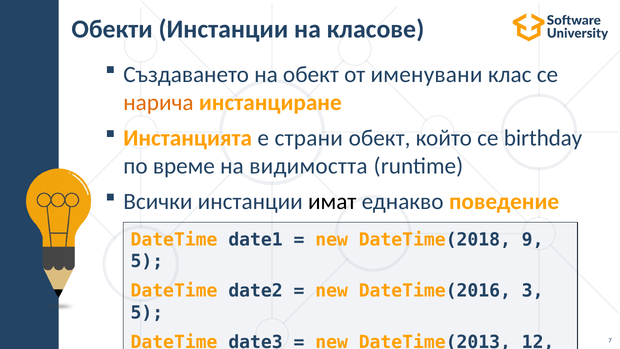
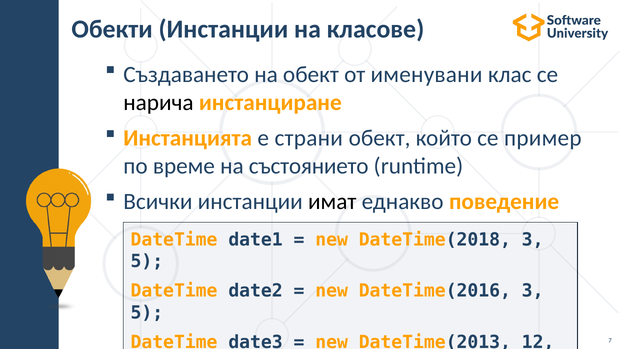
нарича colour: orange -> black
birthday: birthday -> пример
видимостта: видимостта -> състоянието
DateTime(2018 9: 9 -> 3
